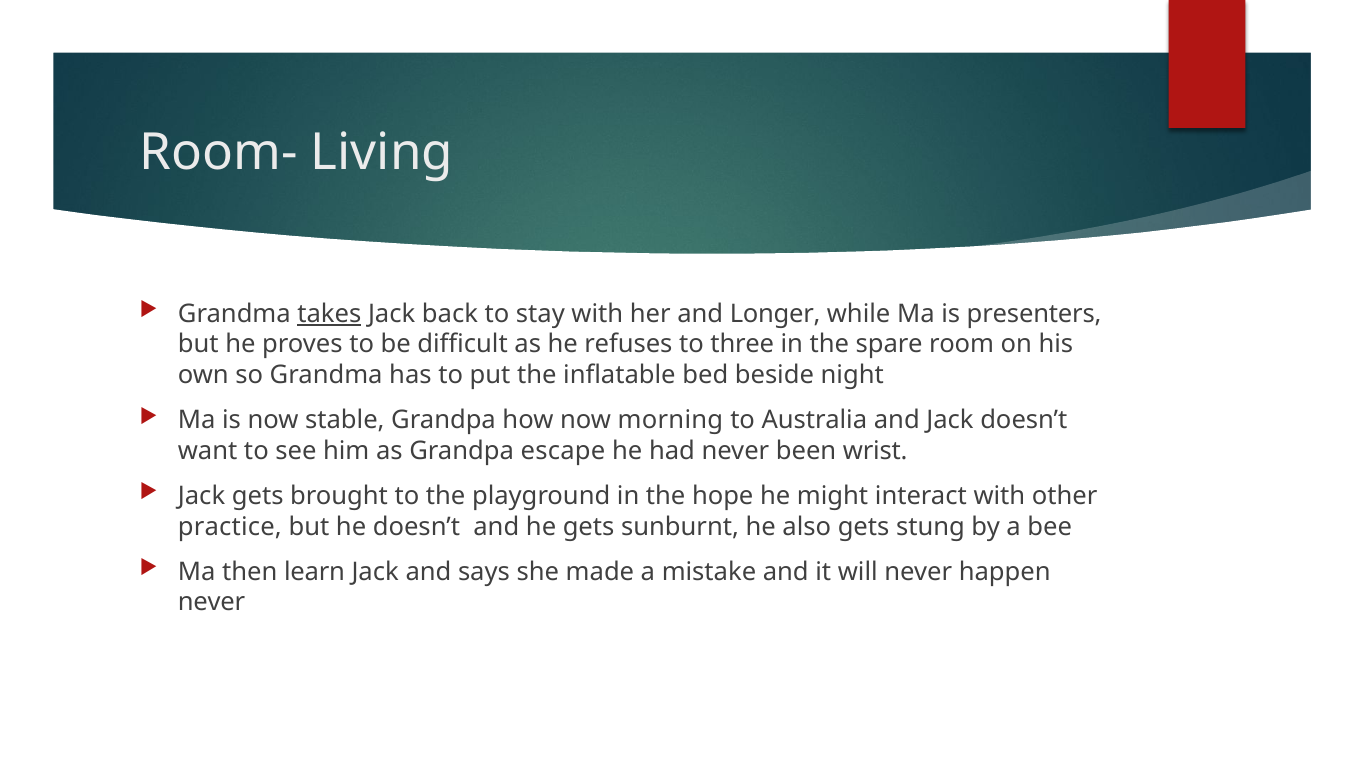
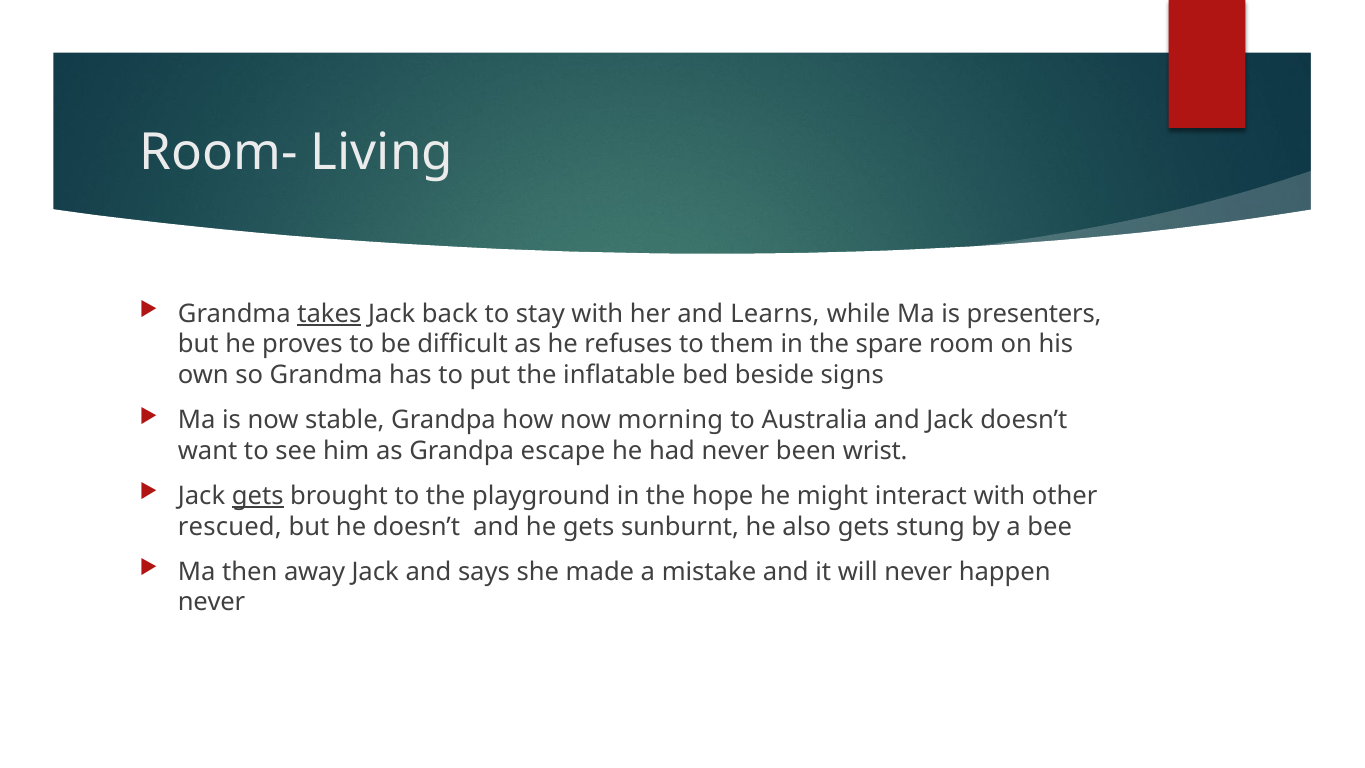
Longer: Longer -> Learns
three: three -> them
night: night -> signs
gets at (258, 496) underline: none -> present
practice: practice -> rescued
learn: learn -> away
